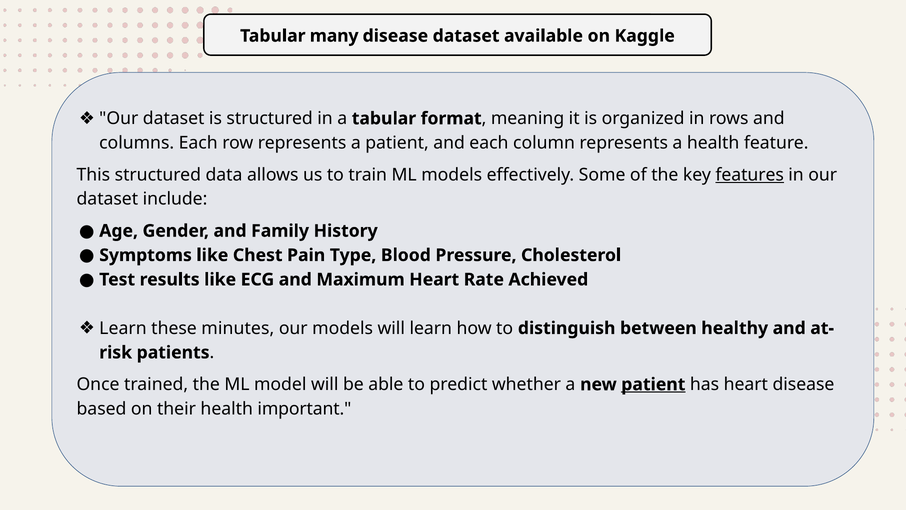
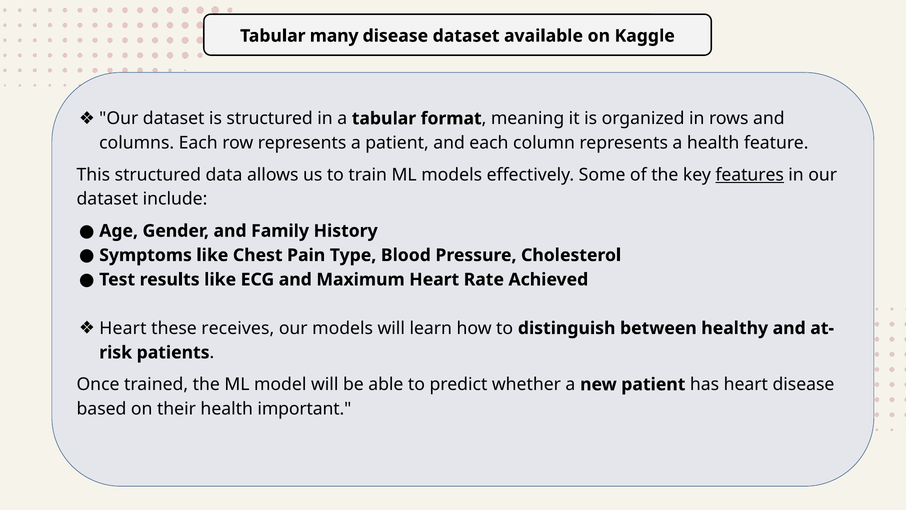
Learn at (123, 328): Learn -> Heart
minutes: minutes -> receives
patient at (653, 384) underline: present -> none
